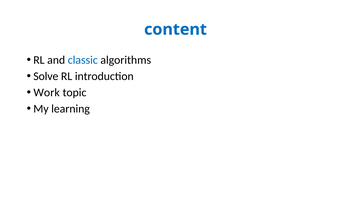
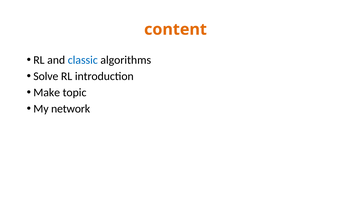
content colour: blue -> orange
Work: Work -> Make
learning: learning -> network
